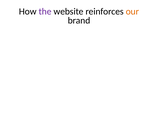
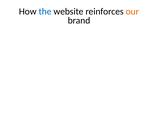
the colour: purple -> blue
